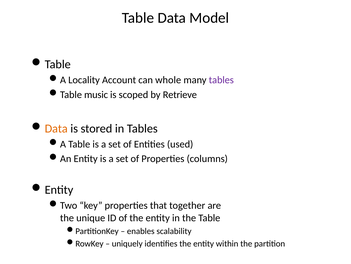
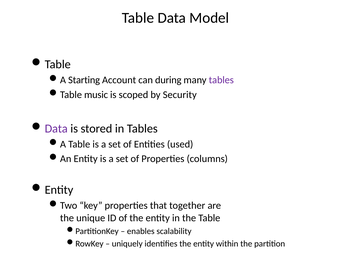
Locality: Locality -> Starting
whole: whole -> during
Retrieve: Retrieve -> Security
Data at (56, 128) colour: orange -> purple
